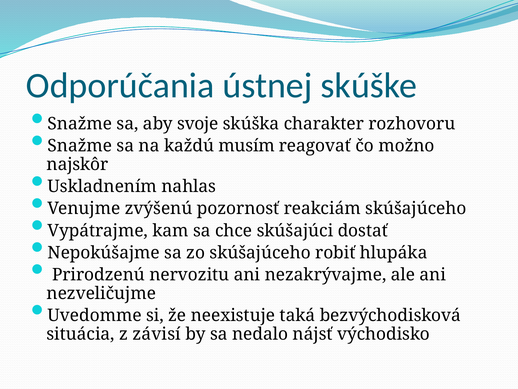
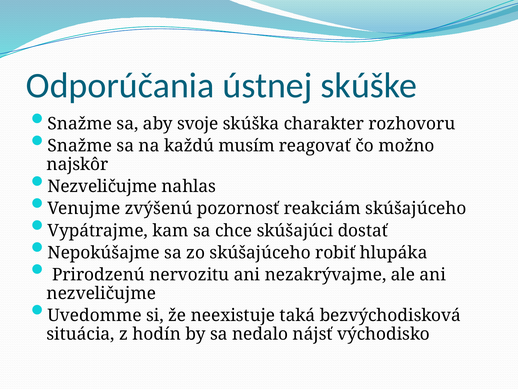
Uskladnením at (102, 186): Uskladnením -> Nezveličujme
závisí: závisí -> hodín
